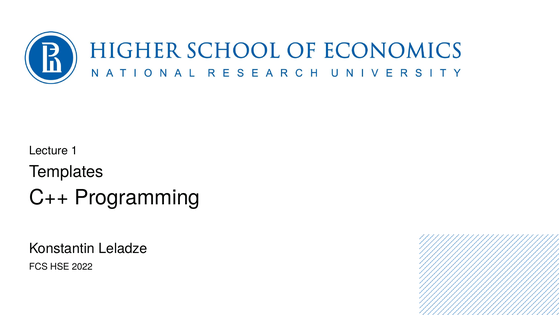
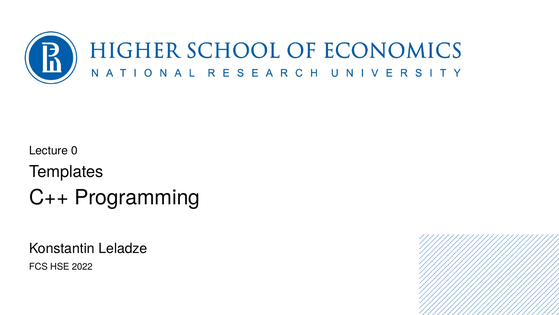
1: 1 -> 0
